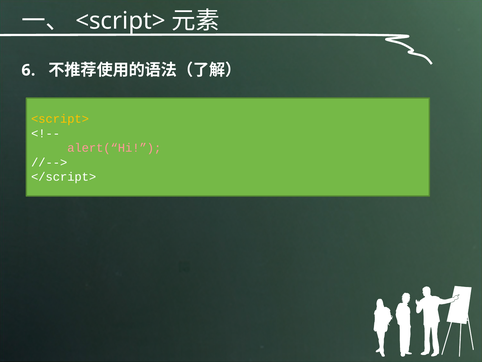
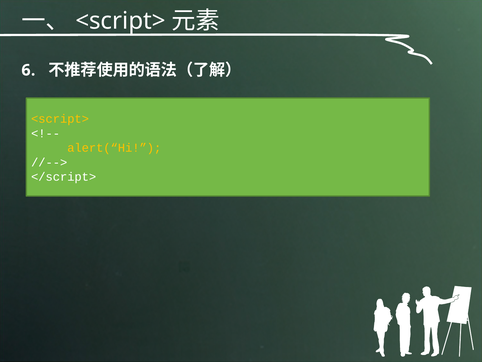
alert(“Hi colour: pink -> yellow
